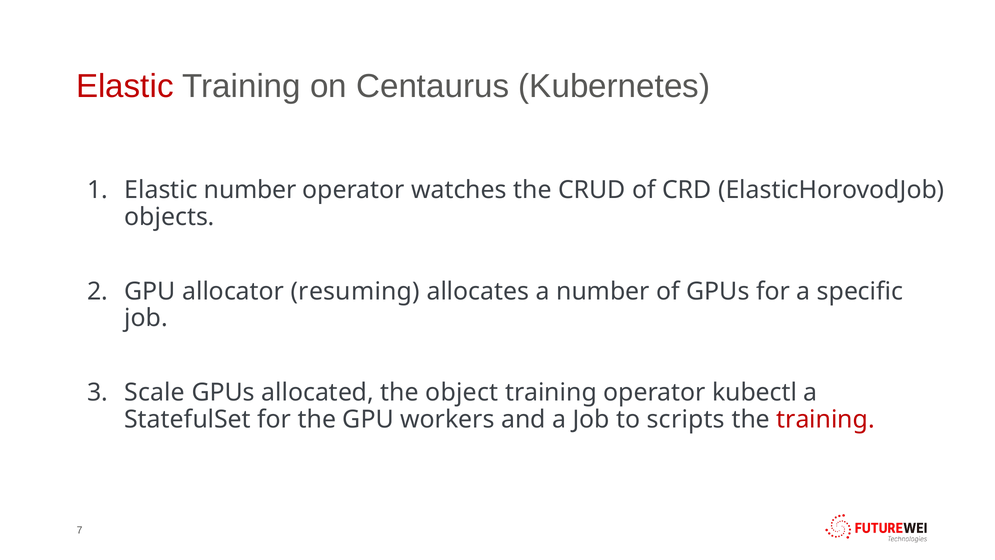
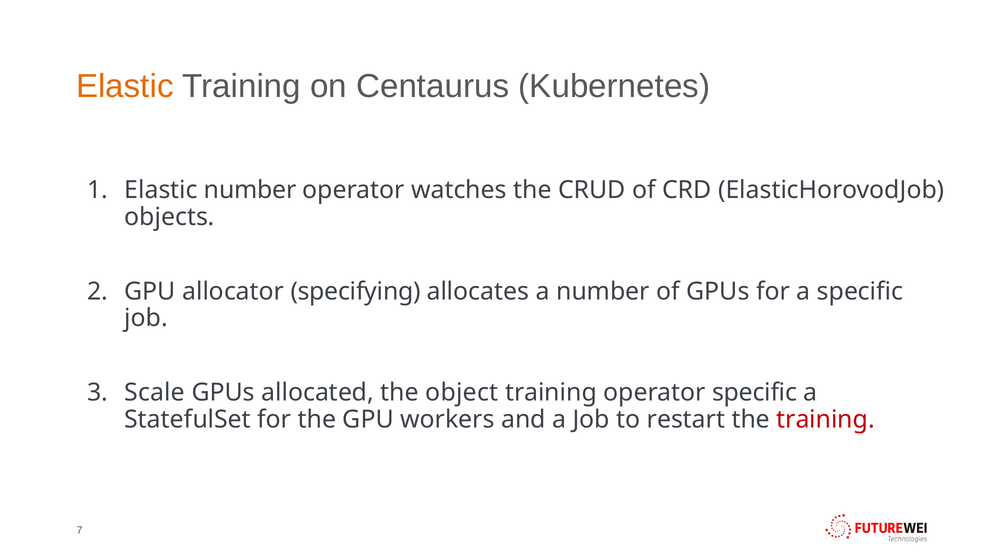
Elastic at (125, 86) colour: red -> orange
resuming: resuming -> specifying
operator kubectl: kubectl -> specific
scripts: scripts -> restart
